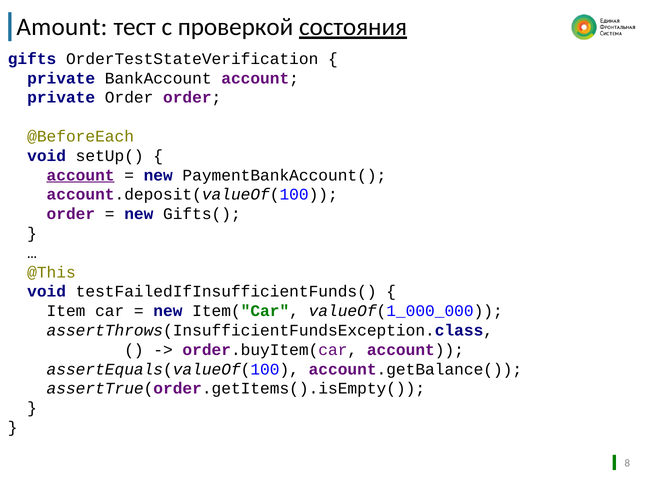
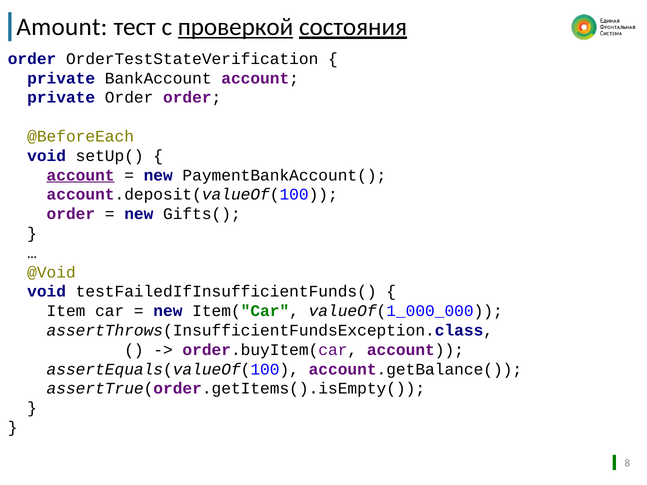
проверкой underline: none -> present
gifts at (32, 59): gifts -> order
@This: @This -> @Void
